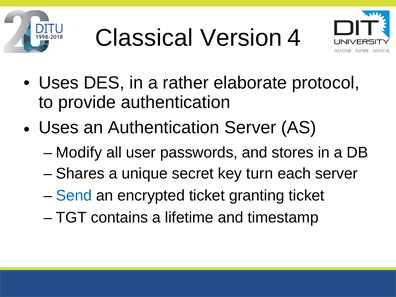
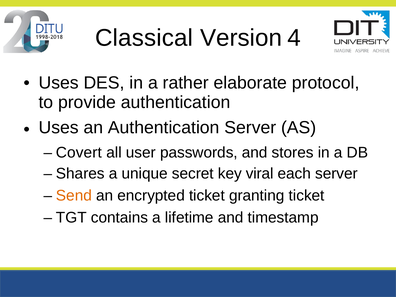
Modify: Modify -> Covert
turn: turn -> viral
Send colour: blue -> orange
